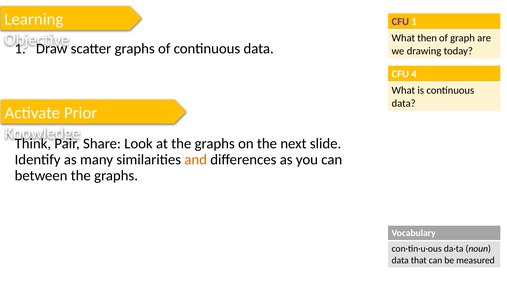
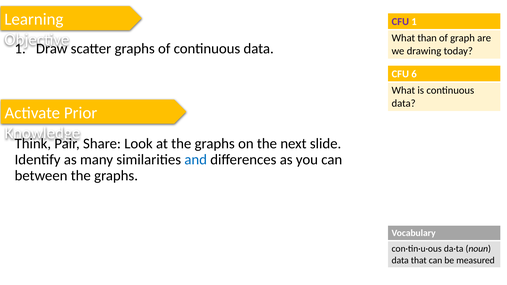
then: then -> than
4: 4 -> 6
and colour: orange -> blue
